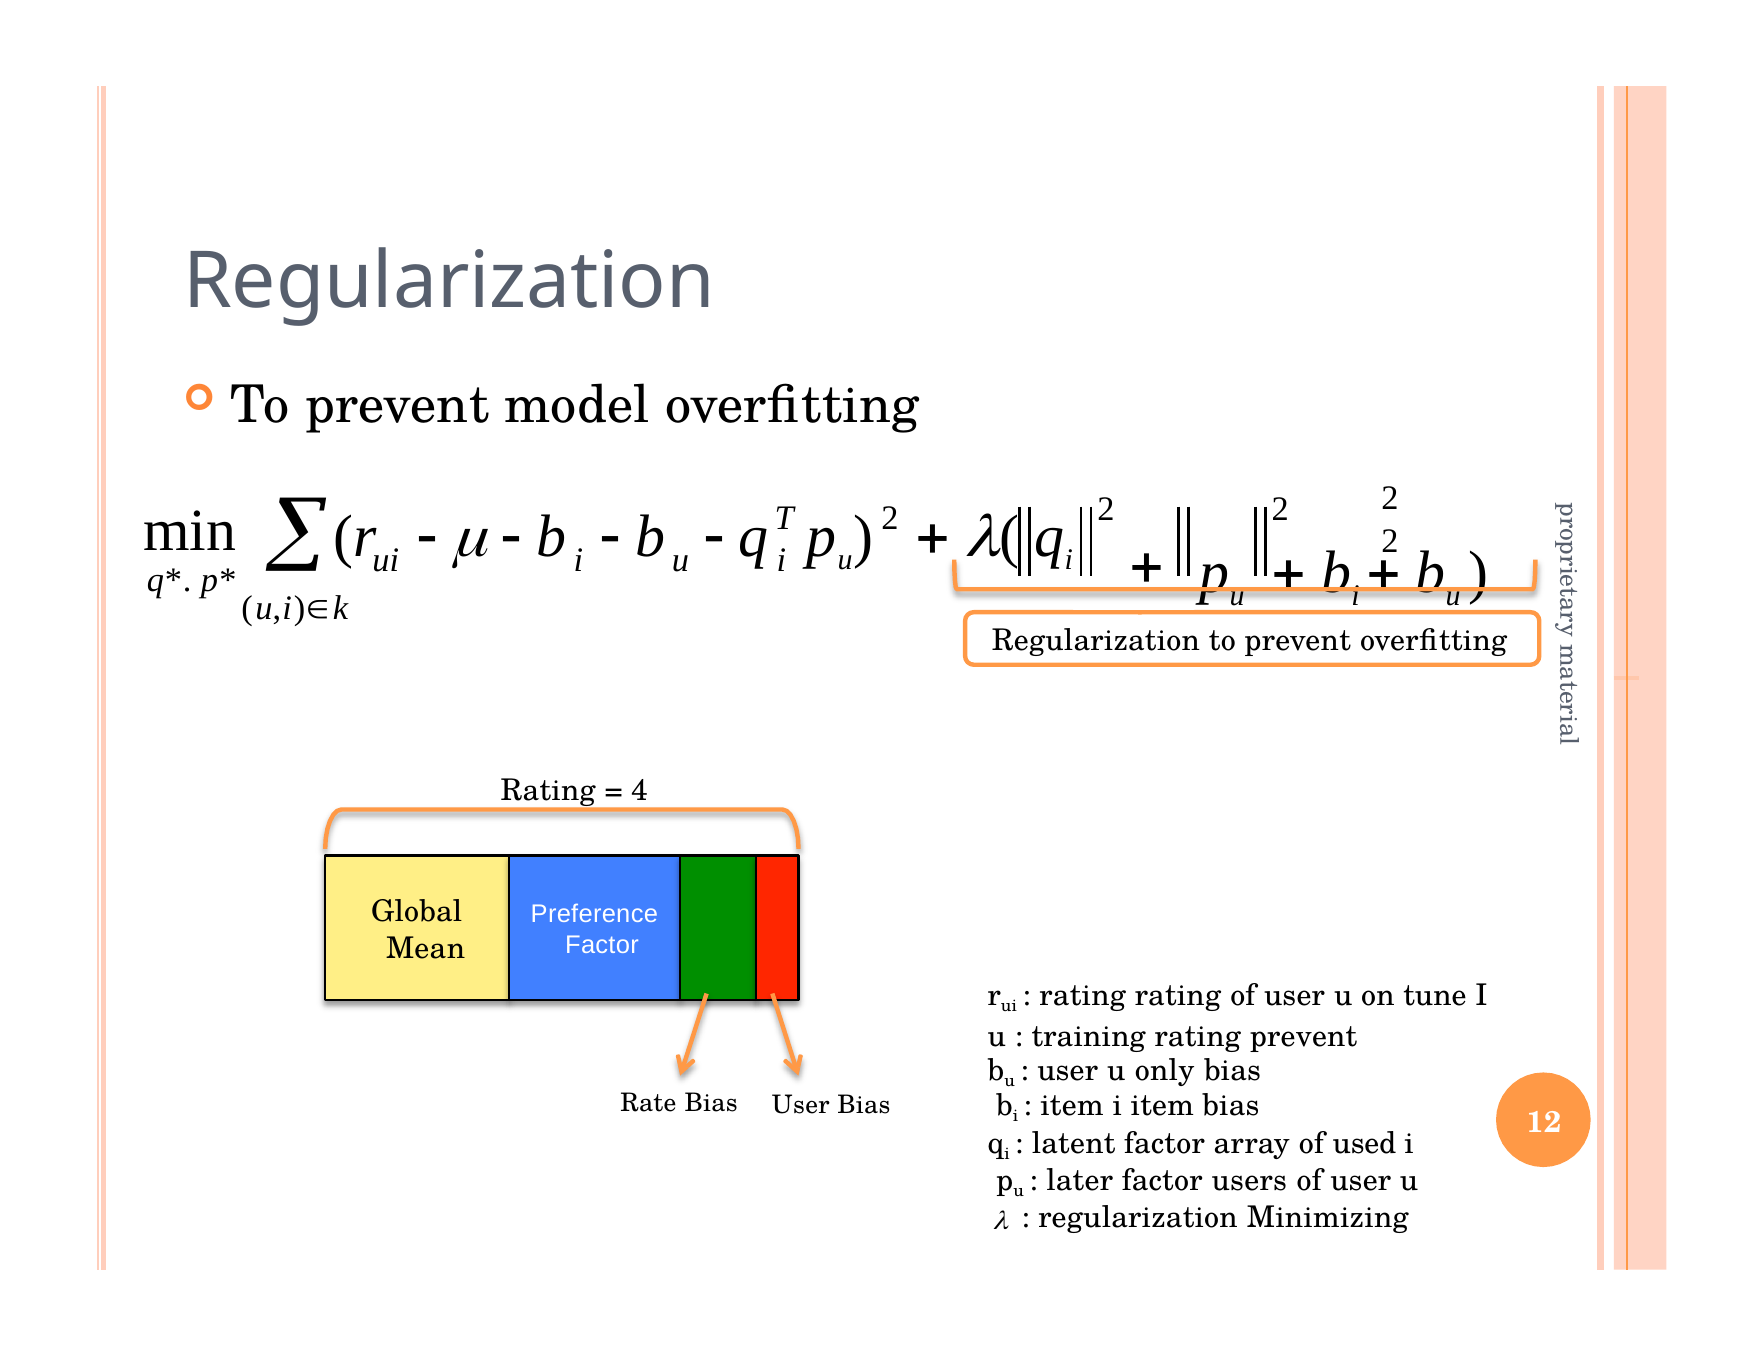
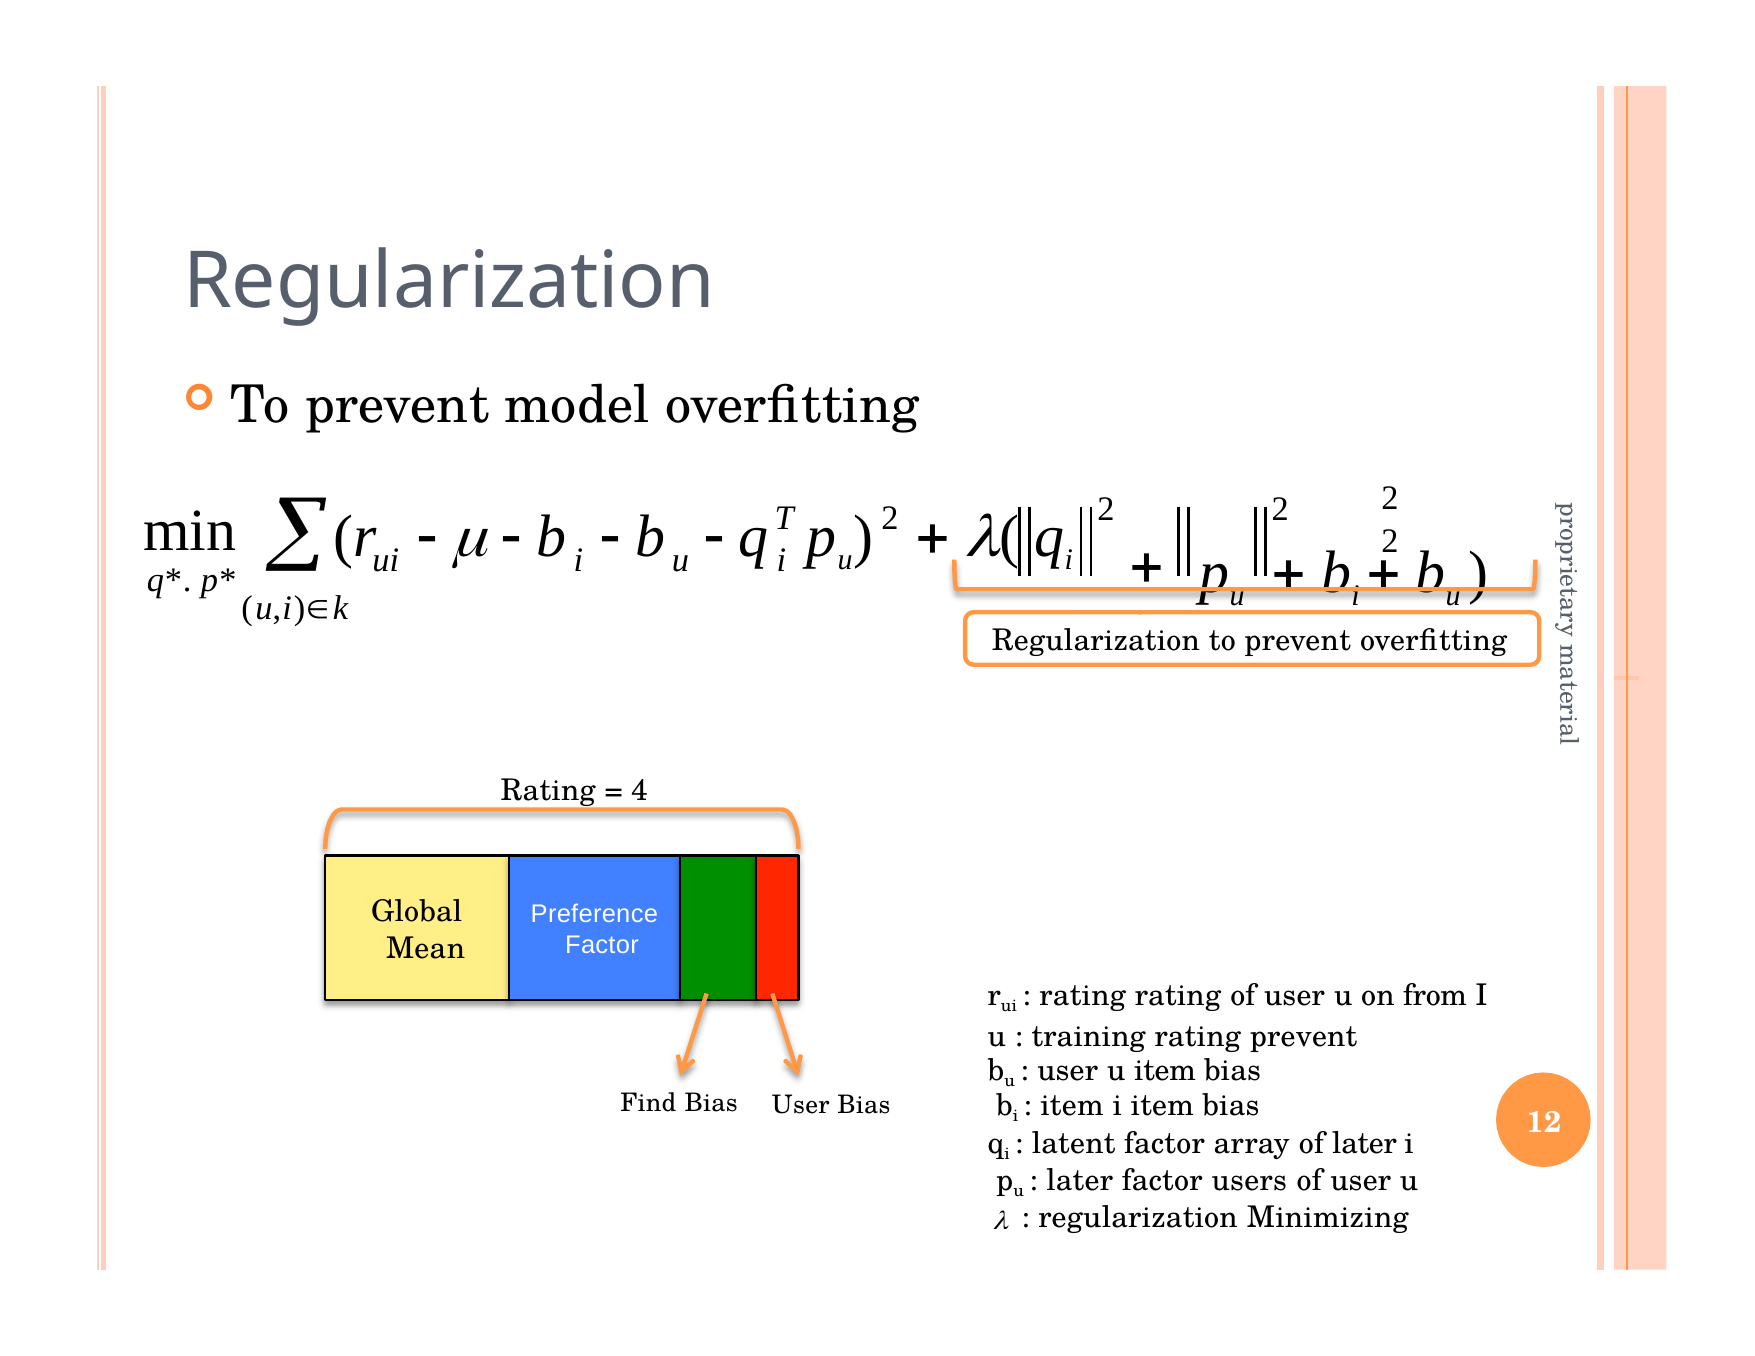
tune: tune -> from
u only: only -> item
Rate: Rate -> Find
of used: used -> later
